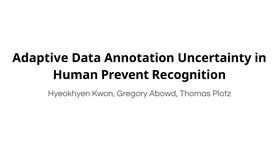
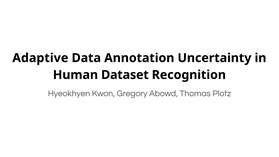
Prevent: Prevent -> Dataset
